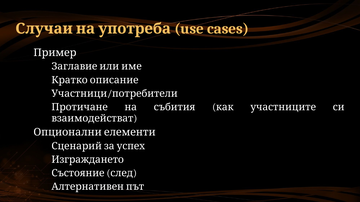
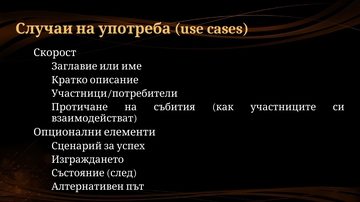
Пример: Пример -> Скорост
